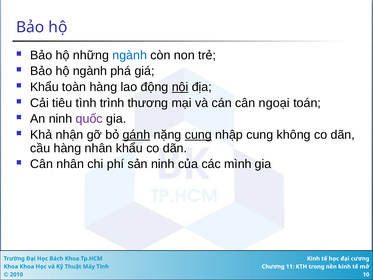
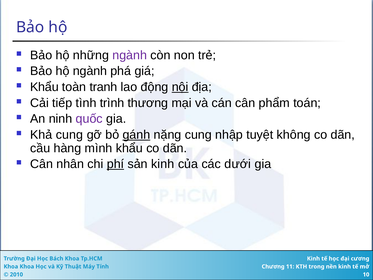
ngành at (130, 55) colour: blue -> purple
toàn hàng: hàng -> tranh
tiêu: tiêu -> tiếp
ngoại: ngoại -> phẩm
Khả nhận: nhận -> cung
cung at (198, 135) underline: present -> none
nhập cung: cung -> tuyệt
hàng nhân: nhân -> mình
phí underline: none -> present
sản ninh: ninh -> kinh
mình: mình -> dưới
